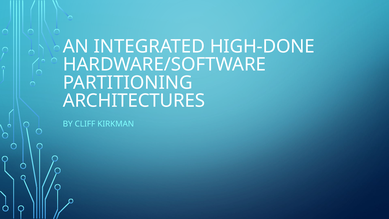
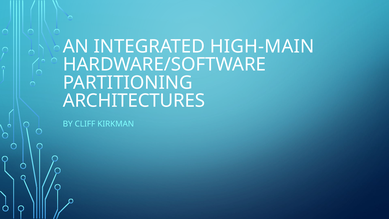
HIGH-DONE: HIGH-DONE -> HIGH-MAIN
